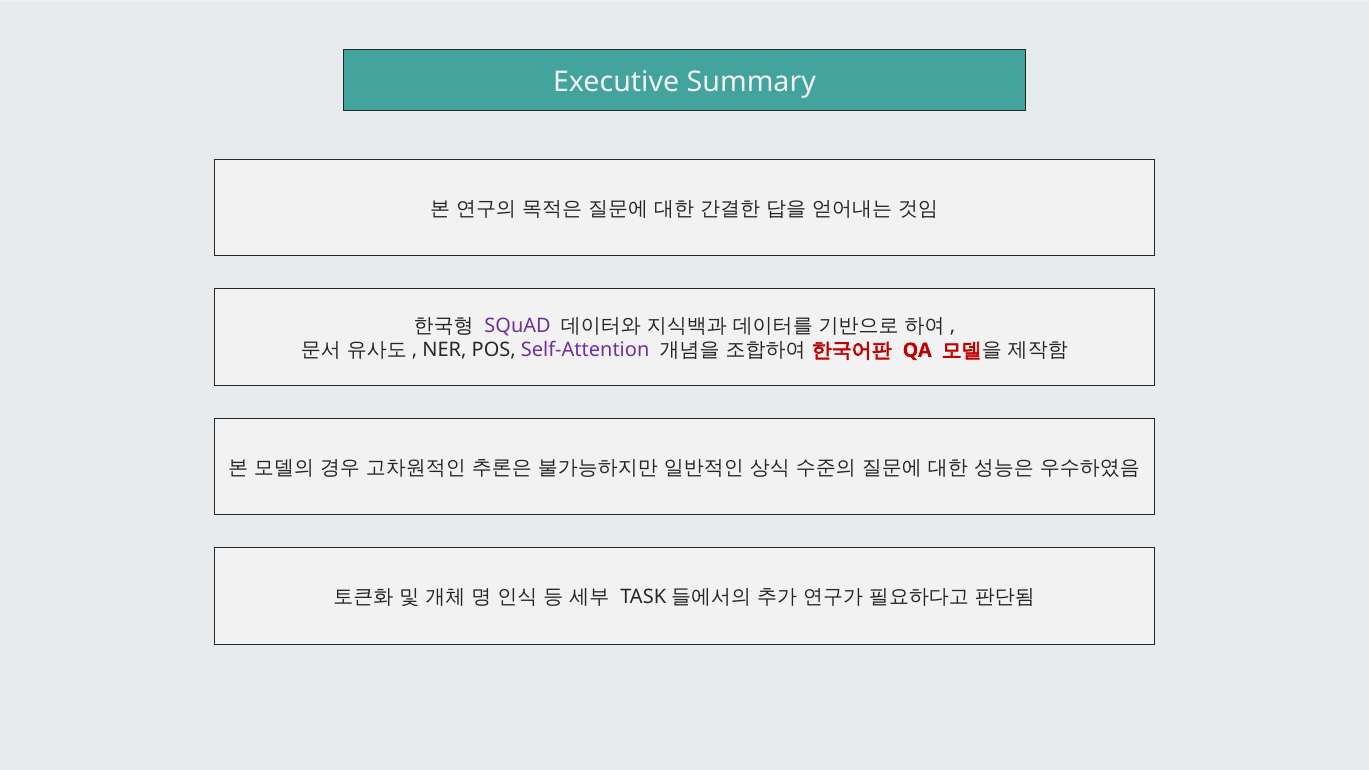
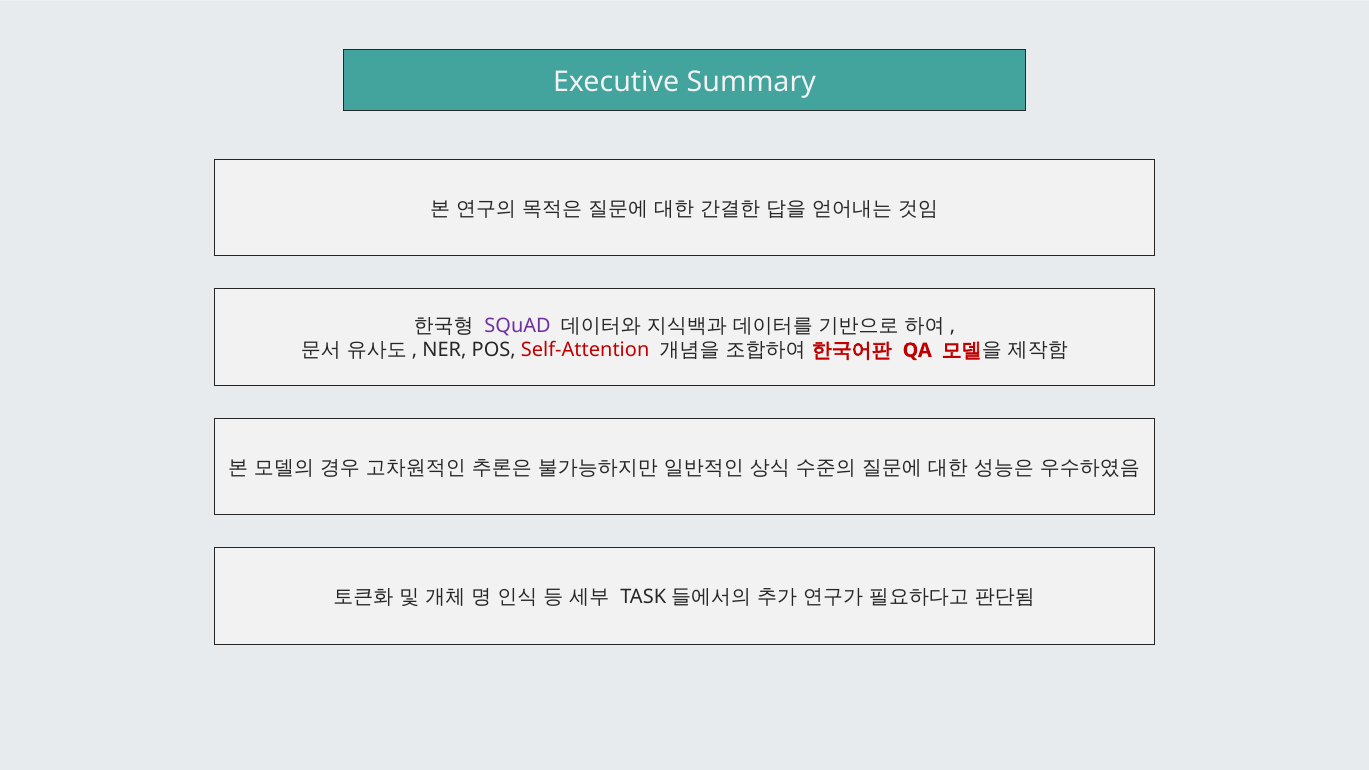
Self-Attention colour: purple -> red
